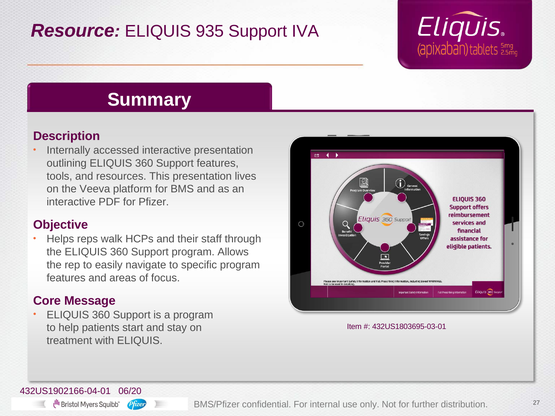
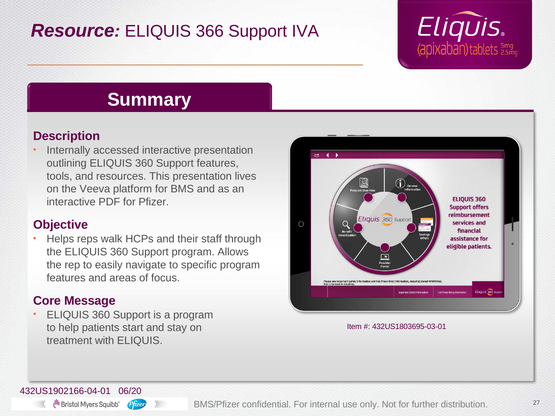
935: 935 -> 366
